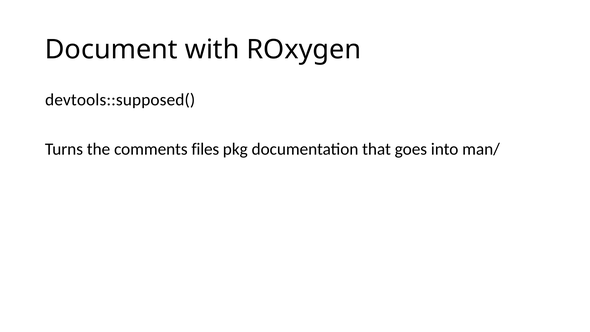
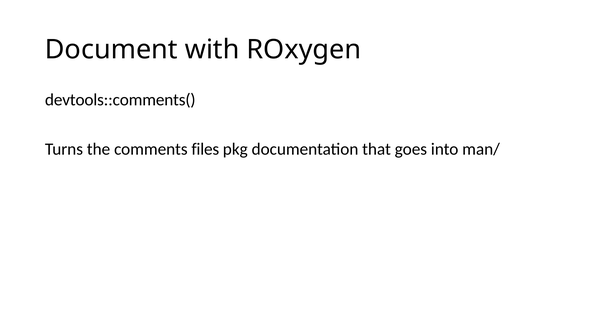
devtools::supposed(: devtools::supposed( -> devtools::comments(
